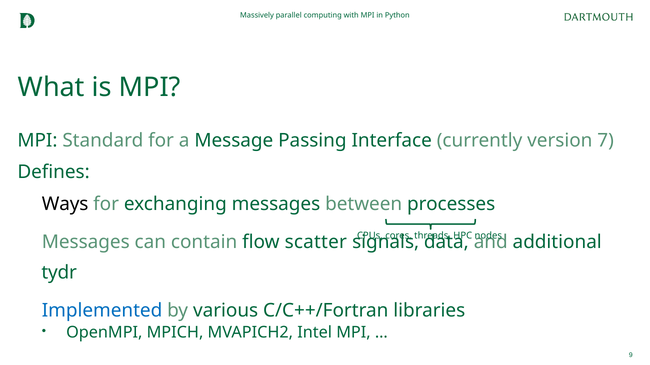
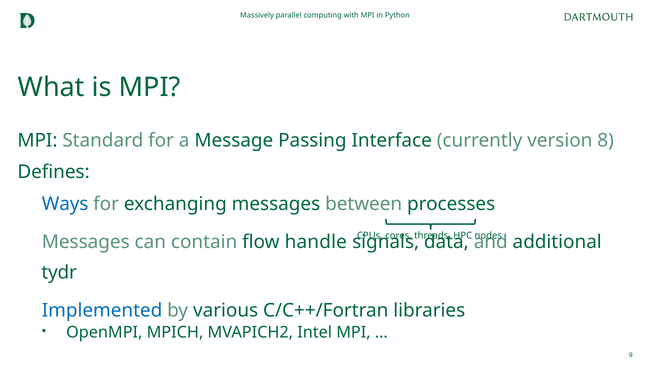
7: 7 -> 8
Ways colour: black -> blue
scatter: scatter -> handle
